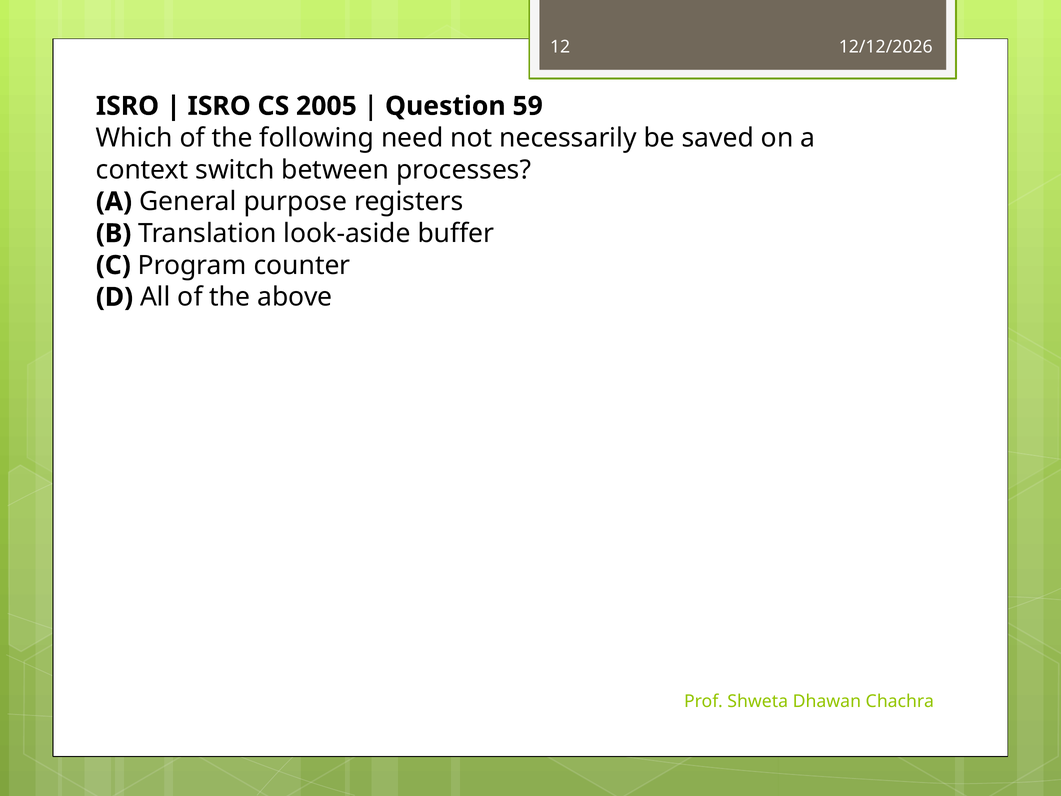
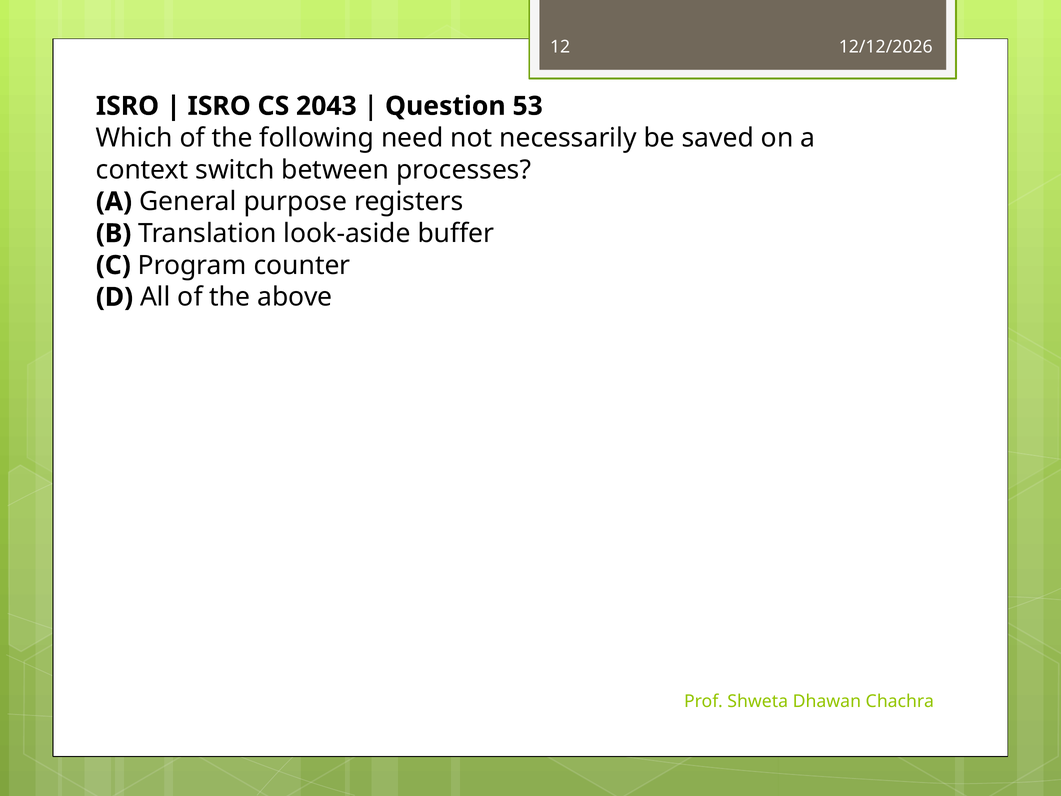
2005: 2005 -> 2043
59: 59 -> 53
